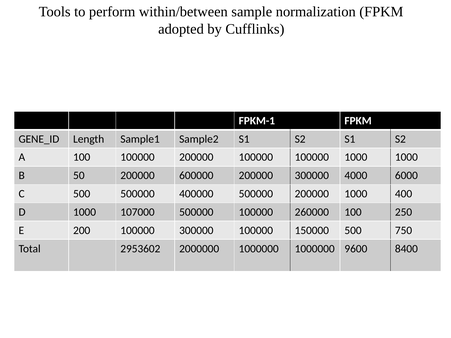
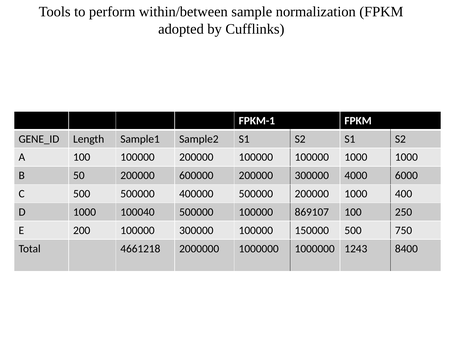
107000: 107000 -> 100040
260000: 260000 -> 869107
2953602: 2953602 -> 4661218
9600: 9600 -> 1243
